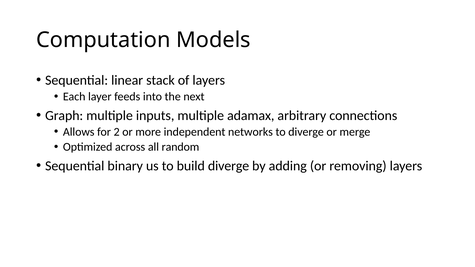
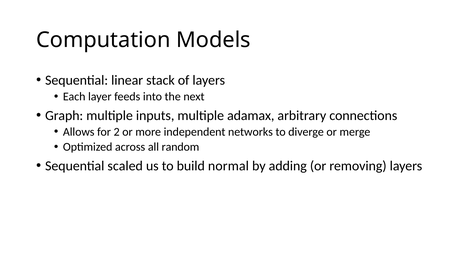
binary: binary -> scaled
build diverge: diverge -> normal
